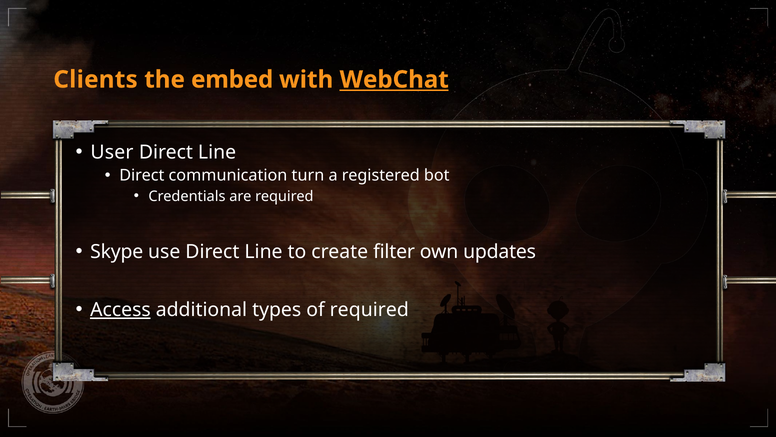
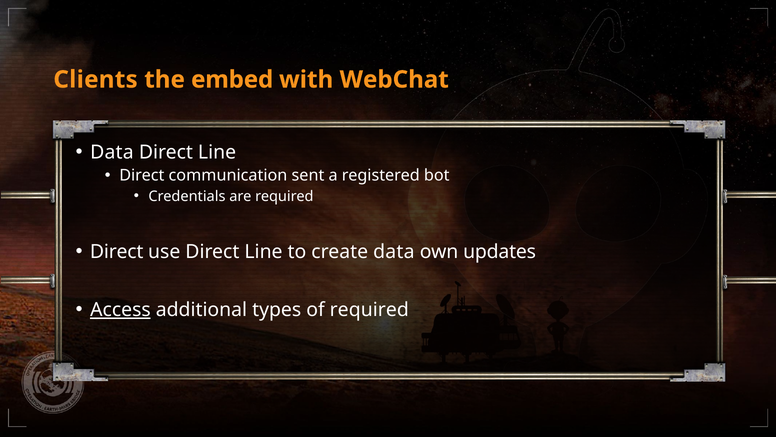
WebChat underline: present -> none
User at (112, 152): User -> Data
turn: turn -> sent
Skype at (117, 251): Skype -> Direct
create filter: filter -> data
